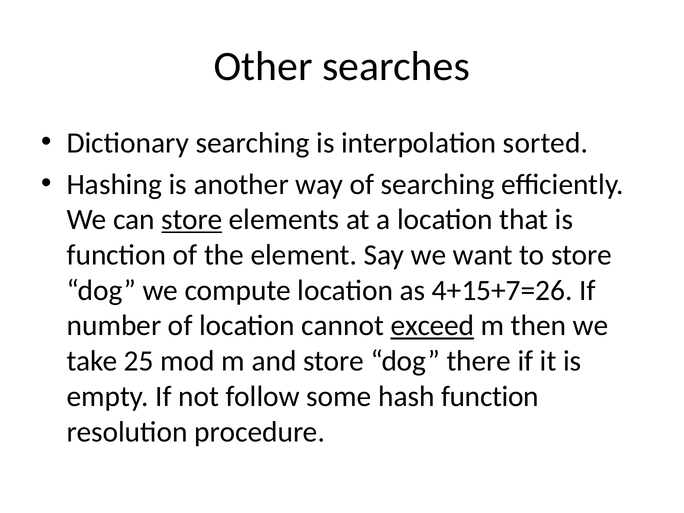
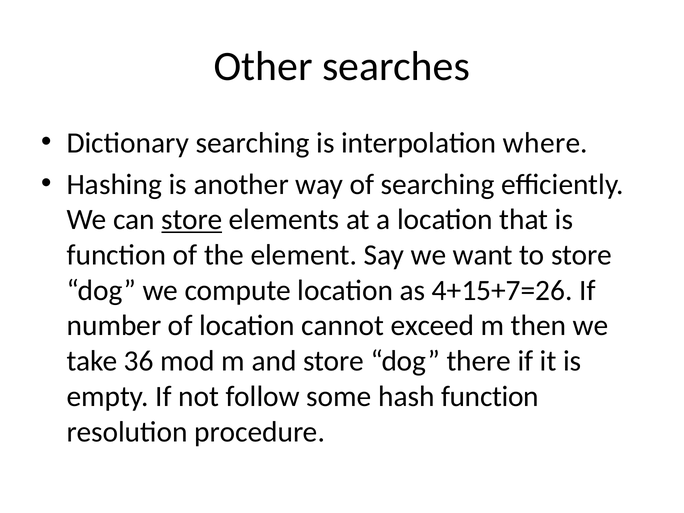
sorted: sorted -> where
exceed underline: present -> none
25: 25 -> 36
